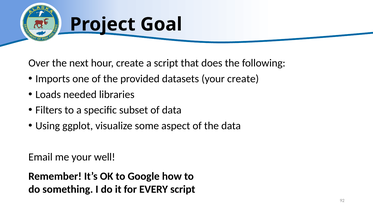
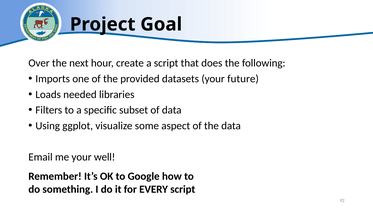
your create: create -> future
